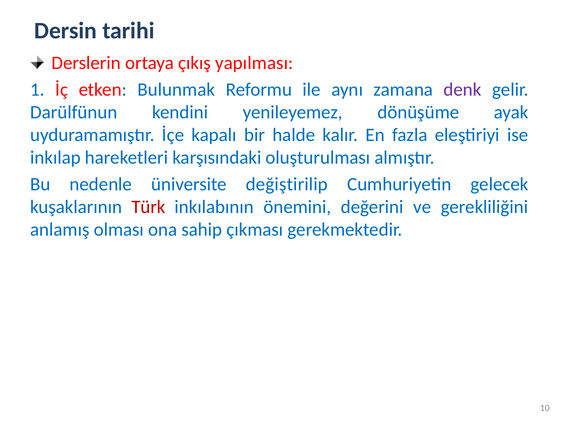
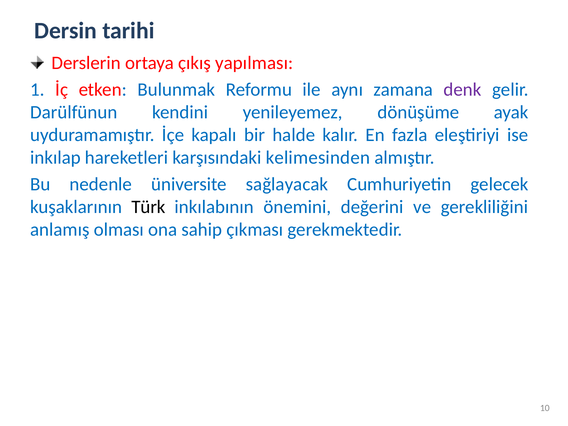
oluşturulması: oluşturulması -> kelimesinden
değiştirilip: değiştirilip -> sağlayacak
Türk colour: red -> black
